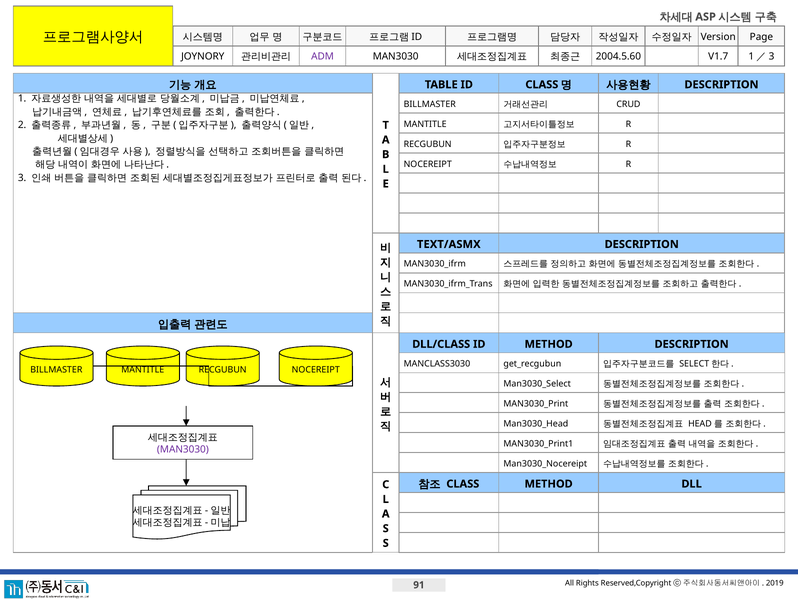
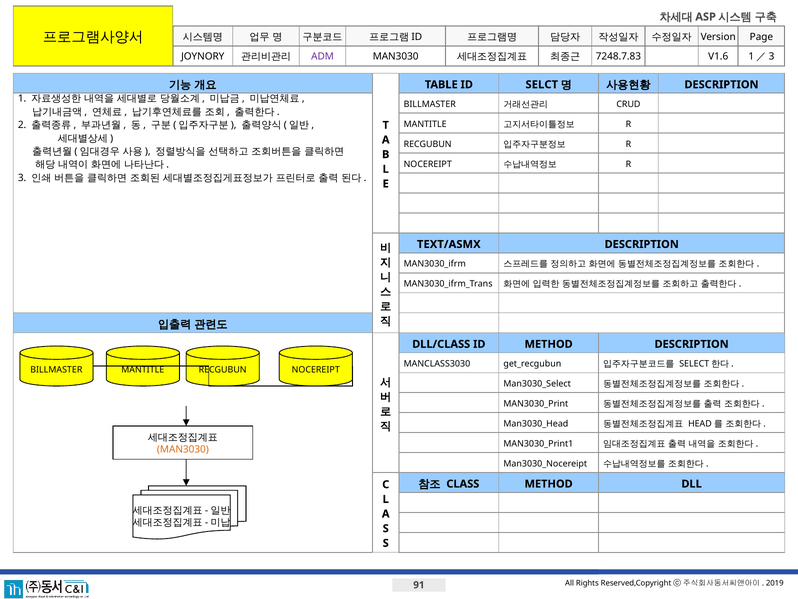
2004.5.60: 2004.5.60 -> 7248.7.83
V1.7: V1.7 -> V1.6
CLASS at (542, 85): CLASS -> SELCT
MAN3030 at (183, 449) colour: purple -> orange
